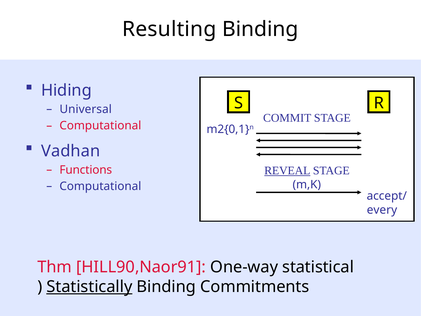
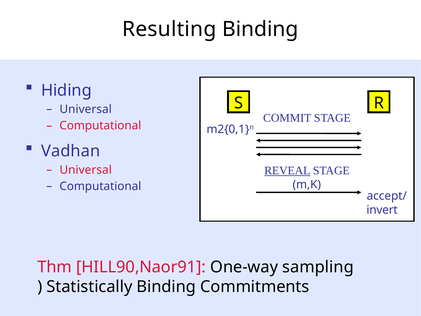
Functions at (86, 170): Functions -> Universal
every: every -> invert
statistical: statistical -> sampling
Statistically underline: present -> none
